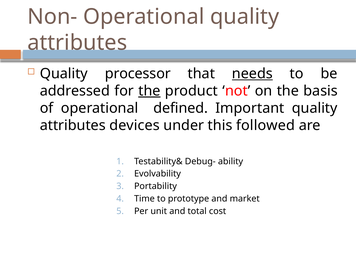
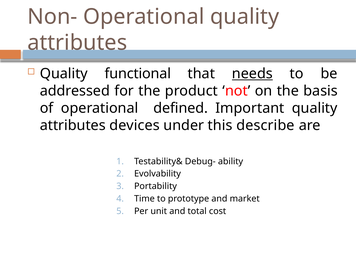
processor: processor -> functional
the at (149, 91) underline: present -> none
followed: followed -> describe
